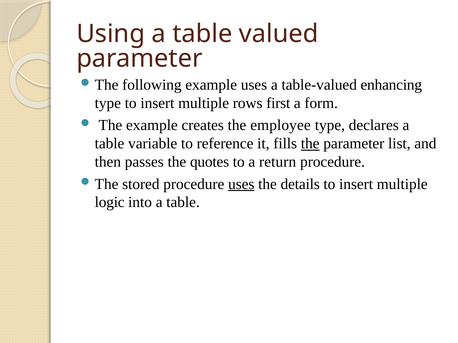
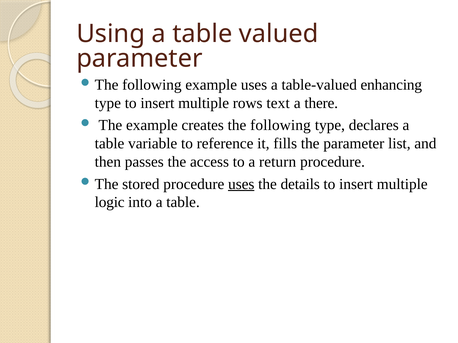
first: first -> text
form: form -> there
the employee: employee -> following
the at (310, 144) underline: present -> none
quotes: quotes -> access
